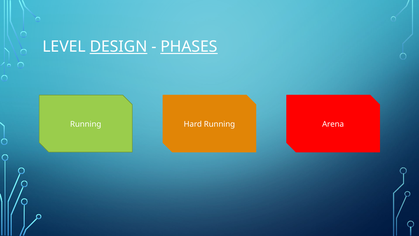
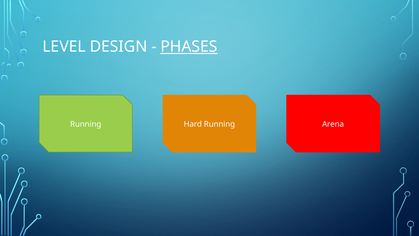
DESIGN underline: present -> none
